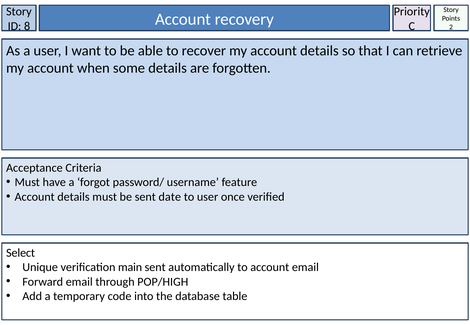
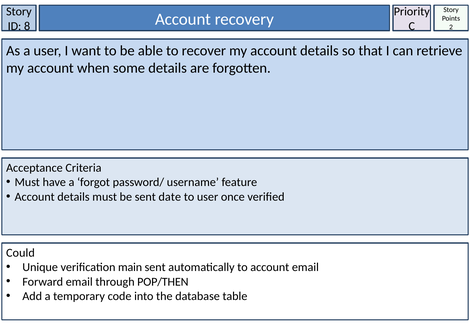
Select: Select -> Could
POP/HIGH: POP/HIGH -> POP/THEN
